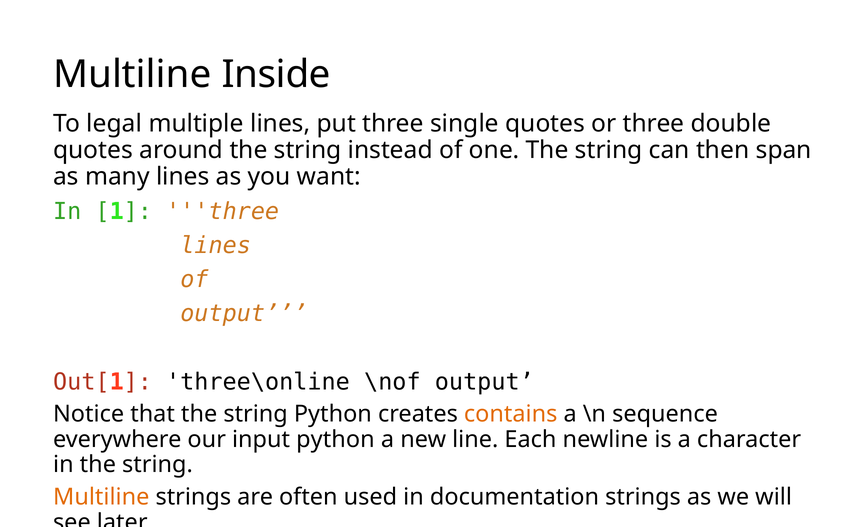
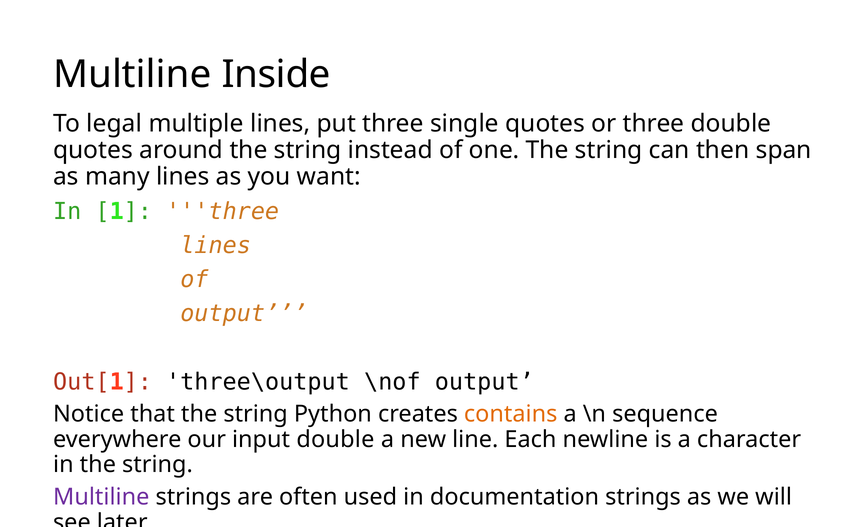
three\online: three\online -> three\output
input python: python -> double
Multiline at (101, 498) colour: orange -> purple
